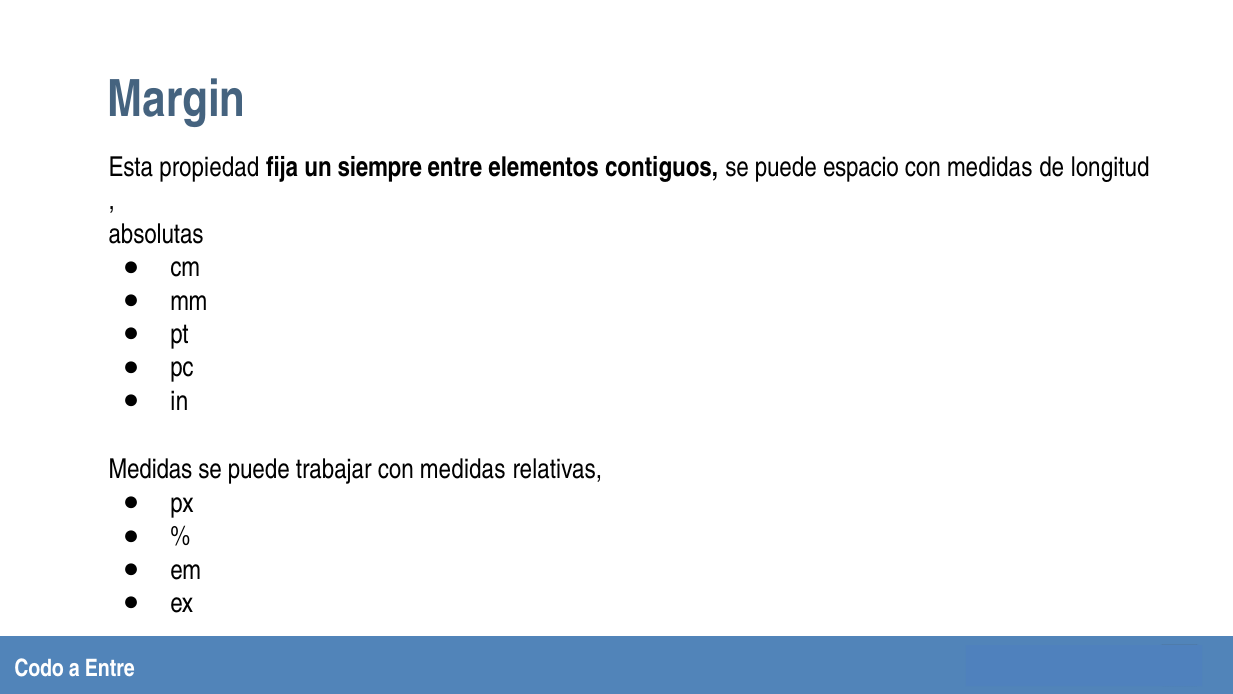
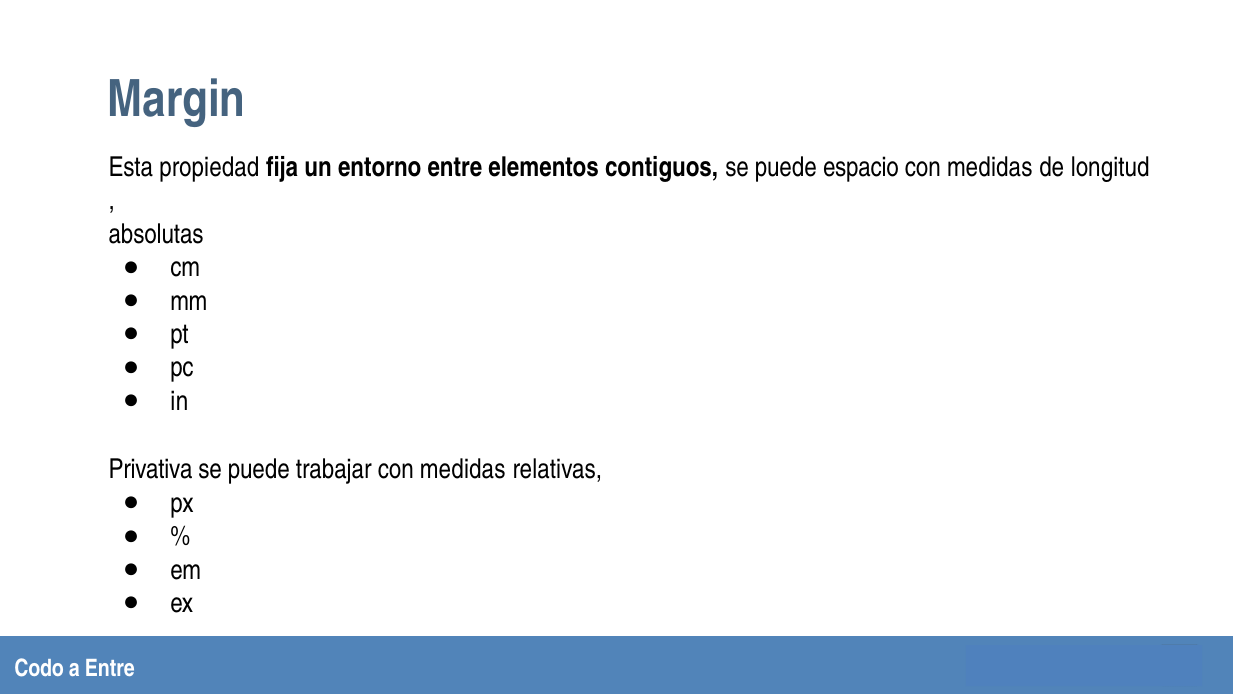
siempre: siempre -> entorno
Medidas at (151, 469): Medidas -> Privativa
